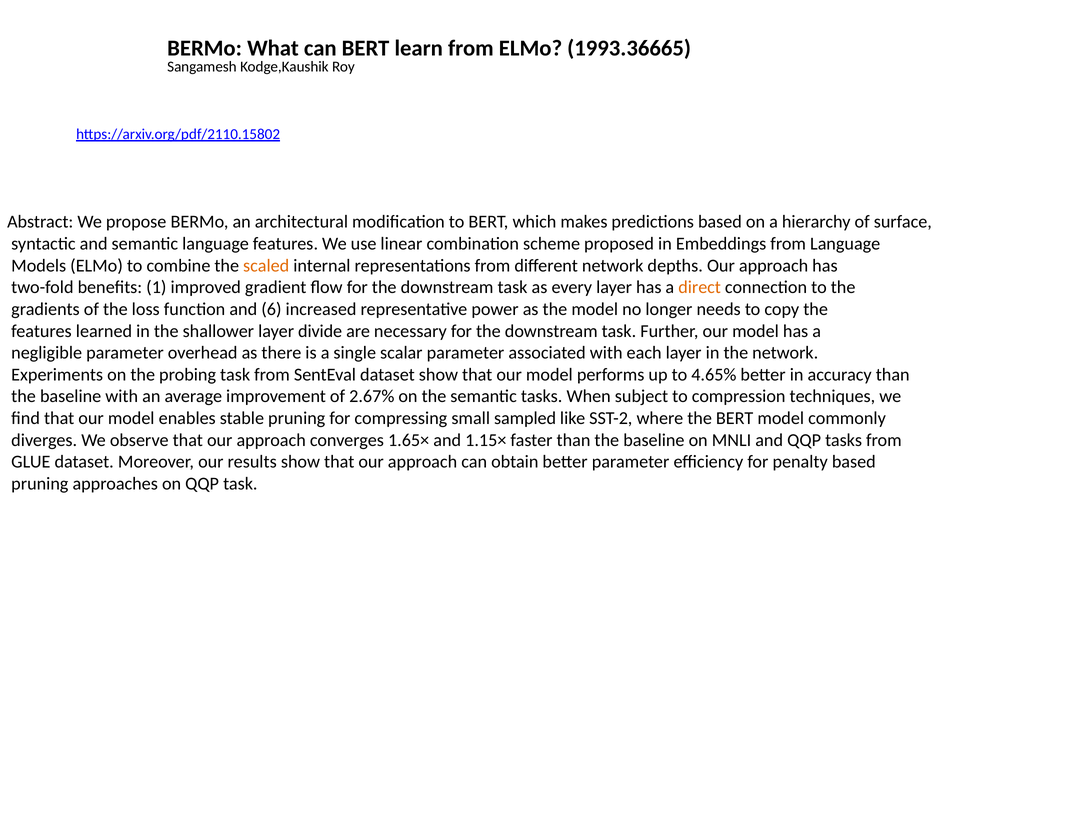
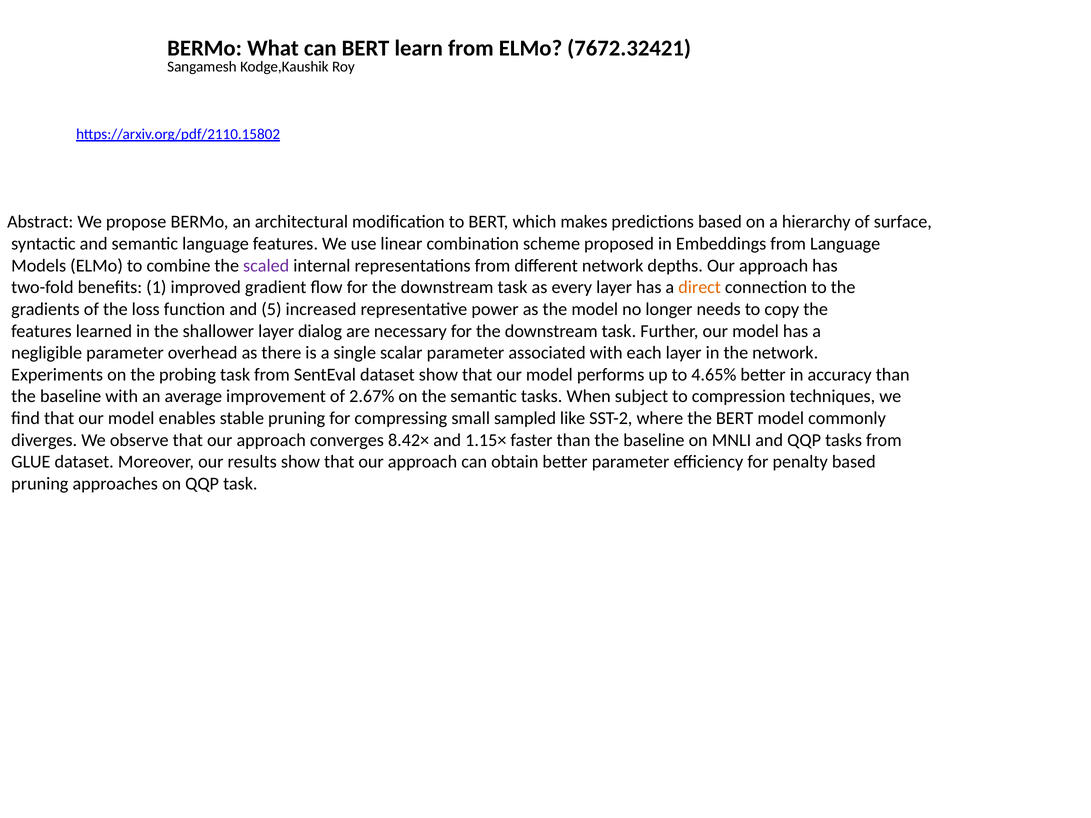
1993.36665: 1993.36665 -> 7672.32421
scaled colour: orange -> purple
6: 6 -> 5
divide: divide -> dialog
1.65×: 1.65× -> 8.42×
